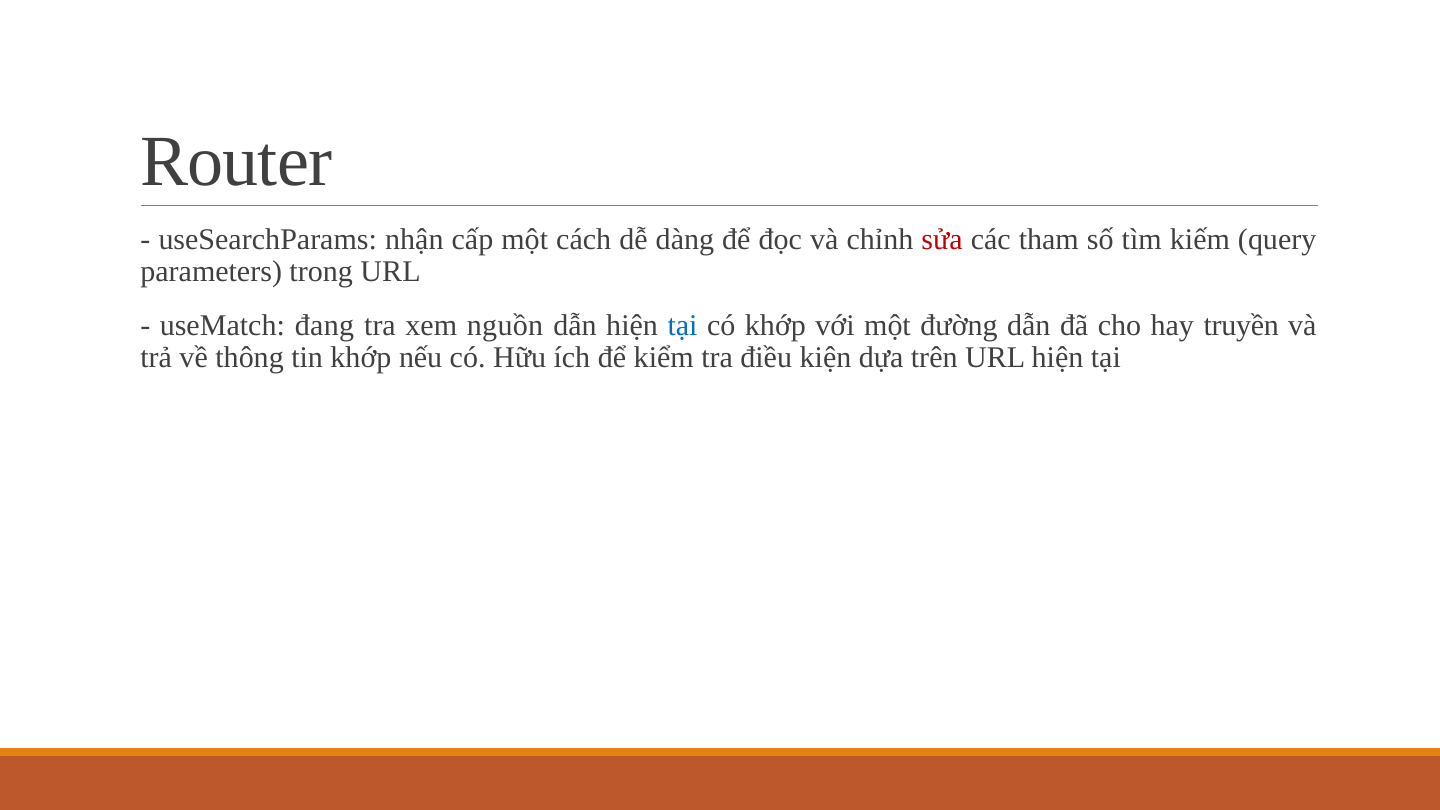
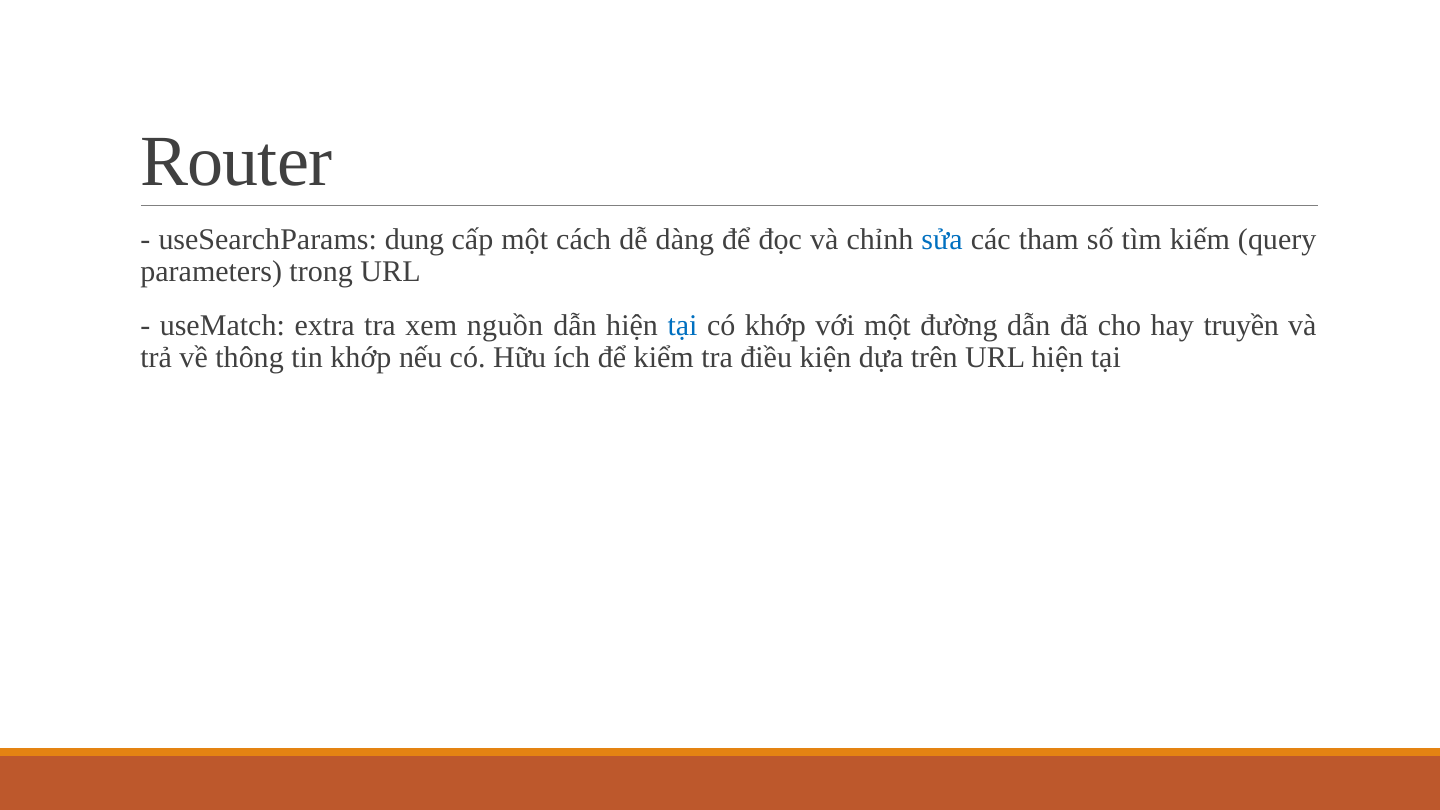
nhận: nhận -> dung
sửa colour: red -> blue
đang: đang -> extra
